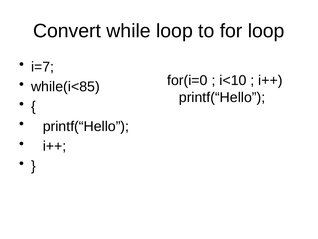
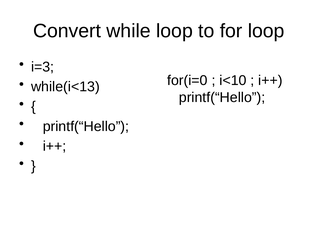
i=7: i=7 -> i=3
while(i<85: while(i<85 -> while(i<13
